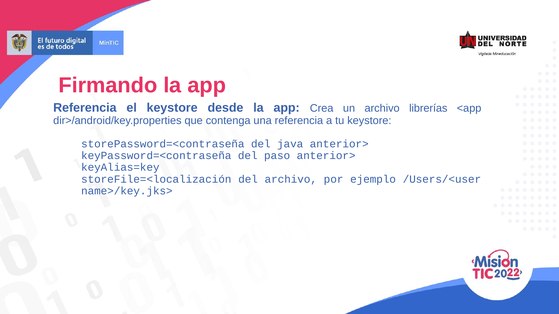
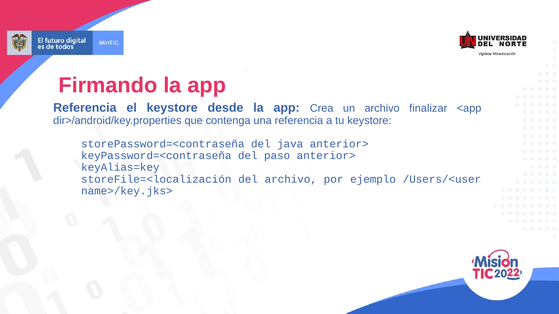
librerías: librerías -> finalizar
